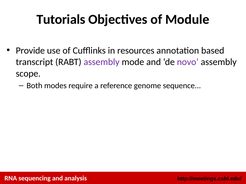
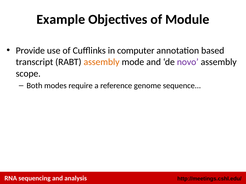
Tutorials: Tutorials -> Example
resources: resources -> computer
assembly at (102, 62) colour: purple -> orange
